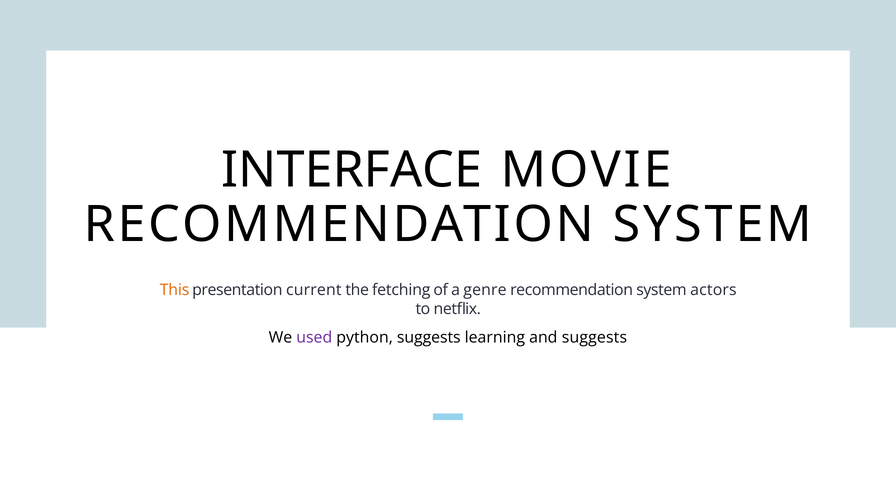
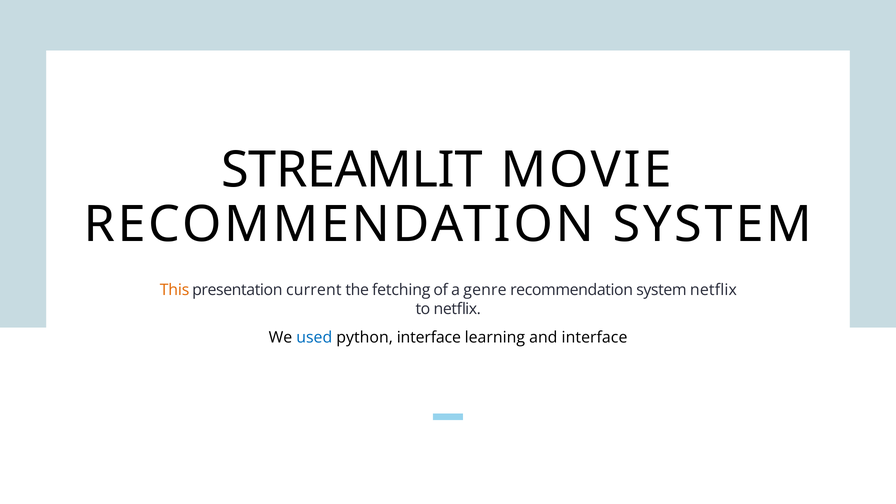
INTERFACE: INTERFACE -> STREAMLIT
system actors: actors -> netflix
used colour: purple -> blue
python suggests: suggests -> interface
and suggests: suggests -> interface
